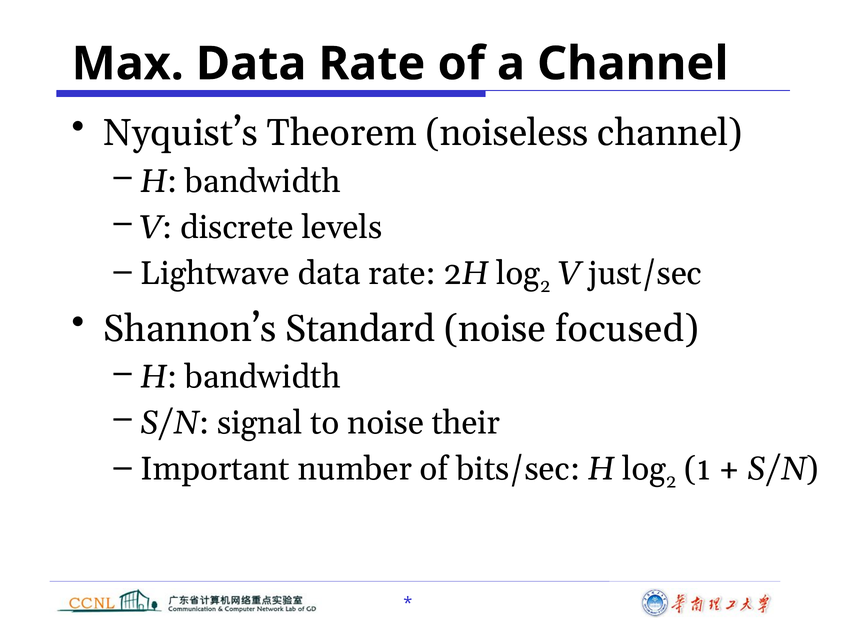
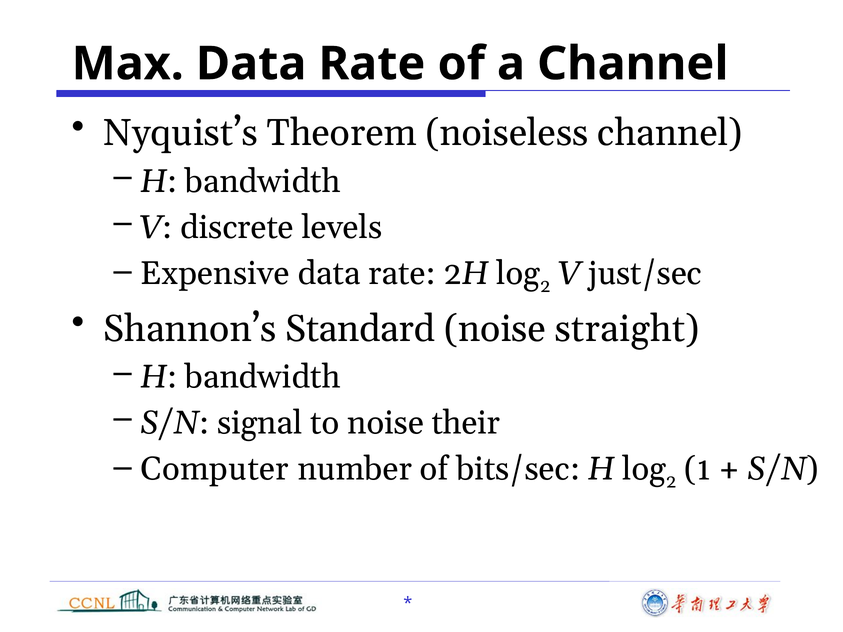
Lightwave: Lightwave -> Expensive
focused: focused -> straight
Important: Important -> Computer
